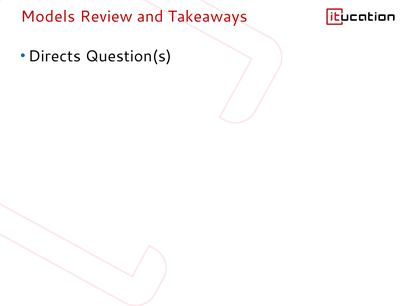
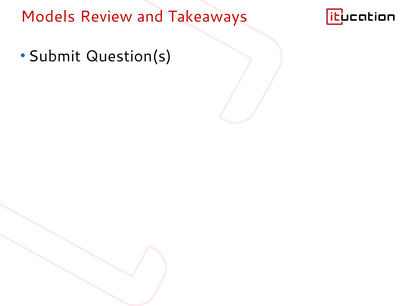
Directs: Directs -> Submit
